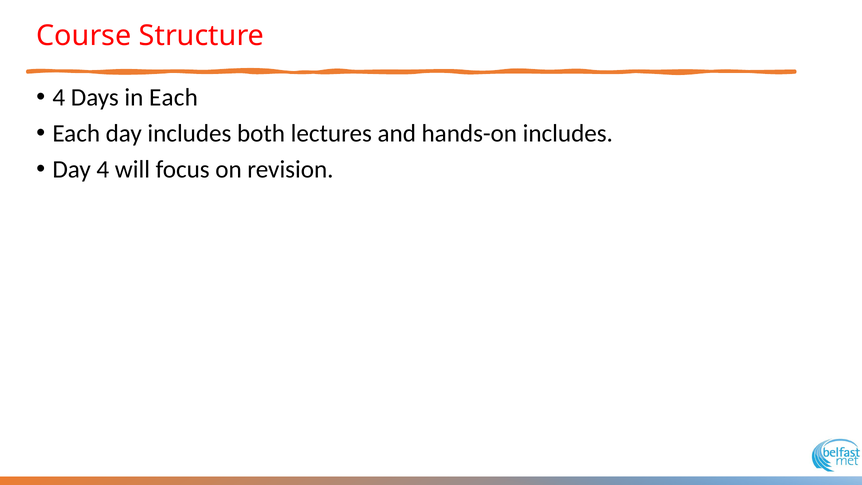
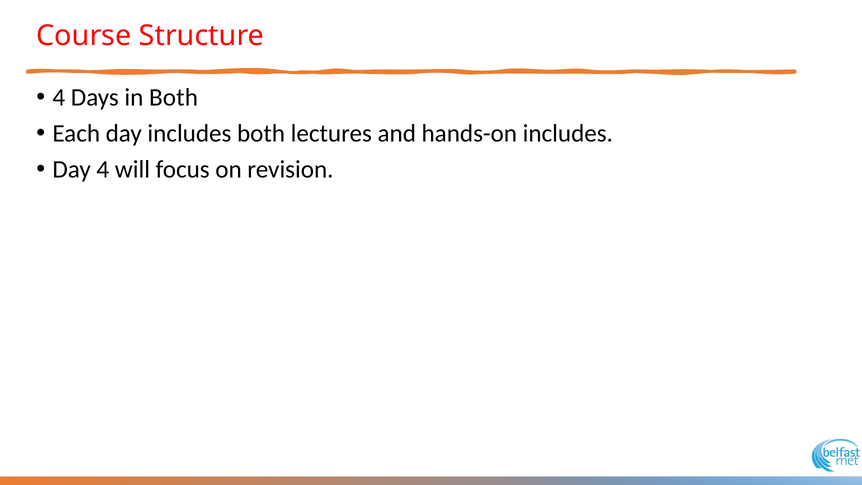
in Each: Each -> Both
